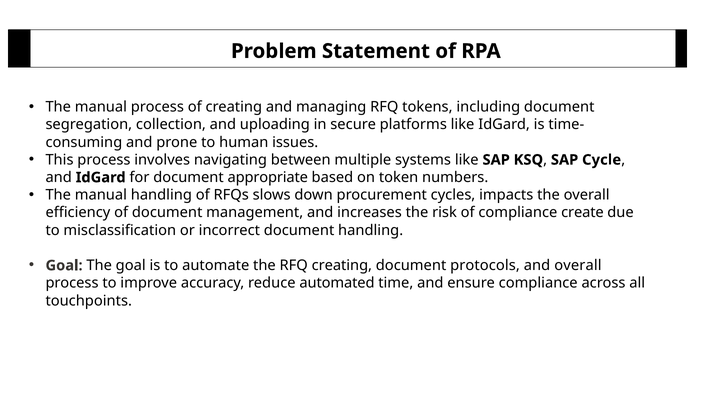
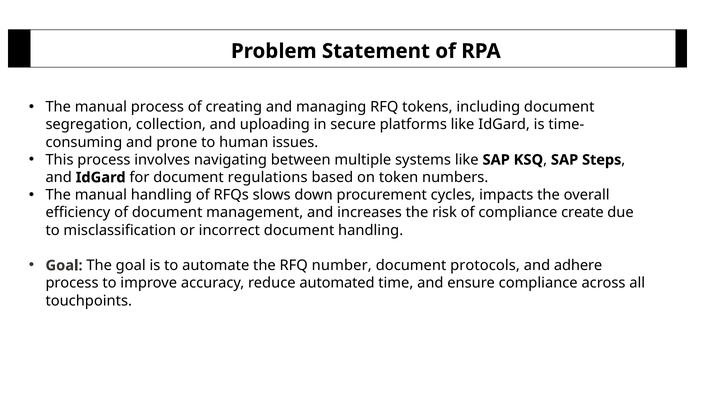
Cycle: Cycle -> Steps
appropriate: appropriate -> regulations
RFQ creating: creating -> number
and overall: overall -> adhere
